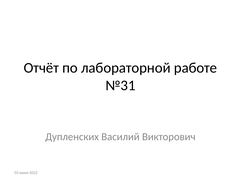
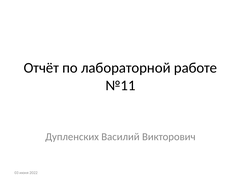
№31: №31 -> №11
